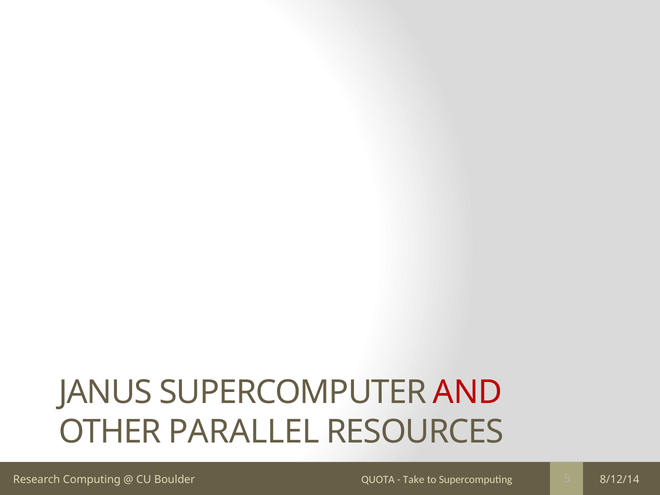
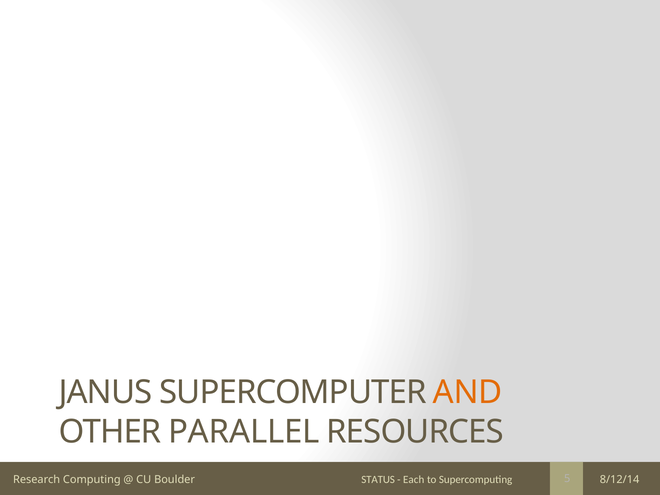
AND colour: red -> orange
QUOTA: QUOTA -> STATUS
Take: Take -> Each
